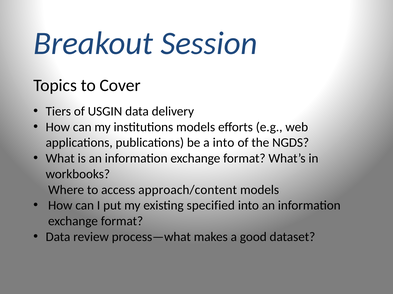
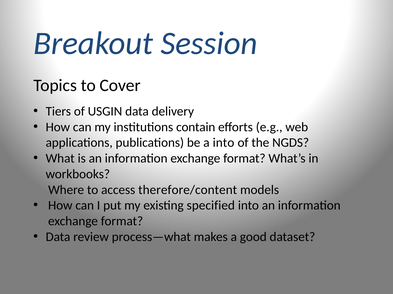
institutions models: models -> contain
approach/content: approach/content -> therefore/content
